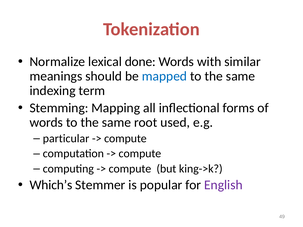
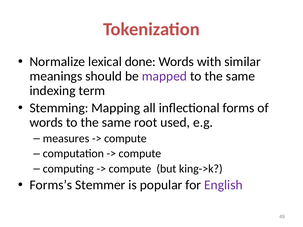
mapped colour: blue -> purple
particular: particular -> measures
Which’s: Which’s -> Forms’s
